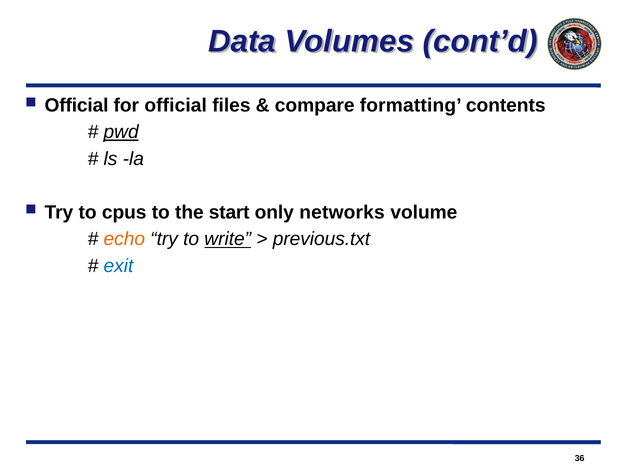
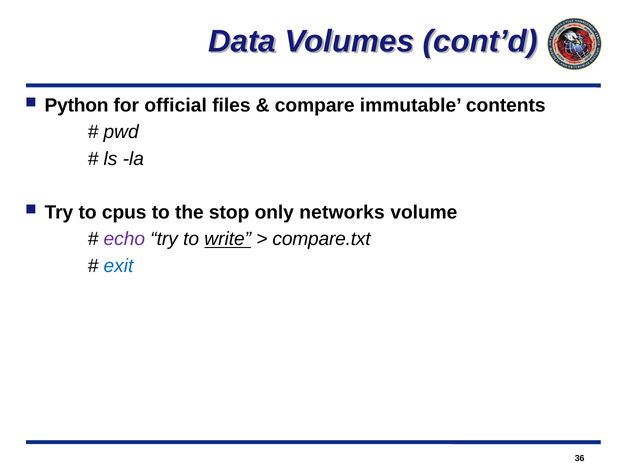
Official at (77, 105): Official -> Python
formatting: formatting -> immutable
pwd underline: present -> none
start: start -> stop
echo colour: orange -> purple
previous.txt: previous.txt -> compare.txt
